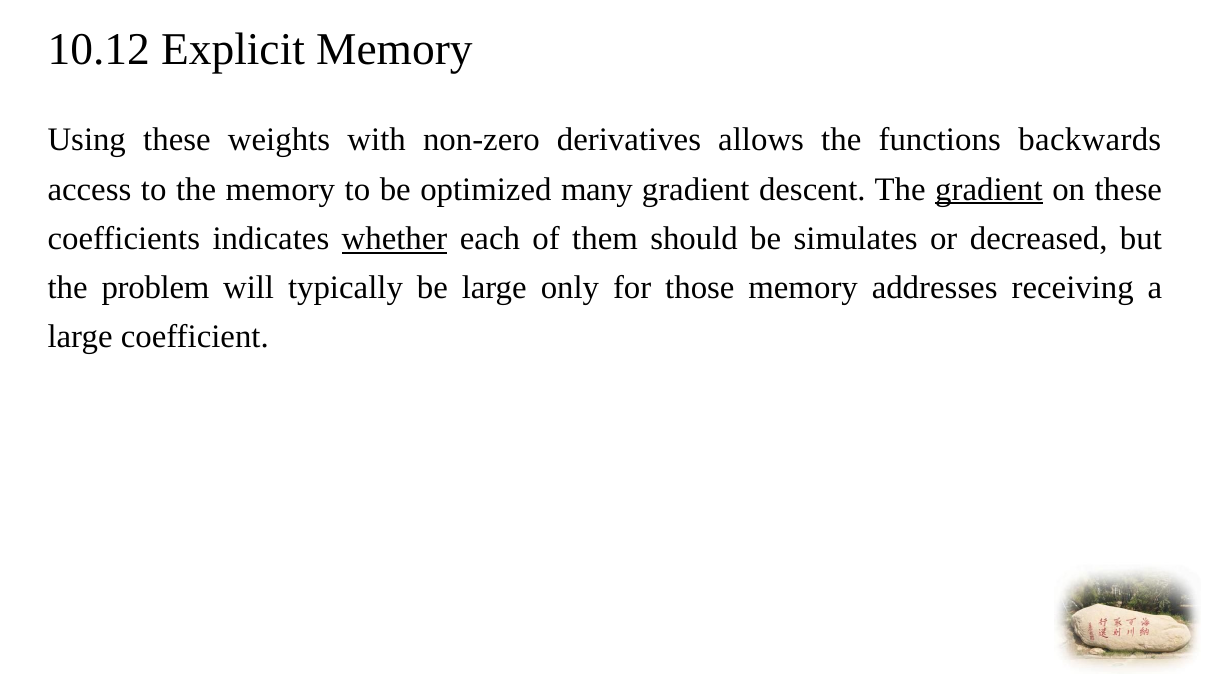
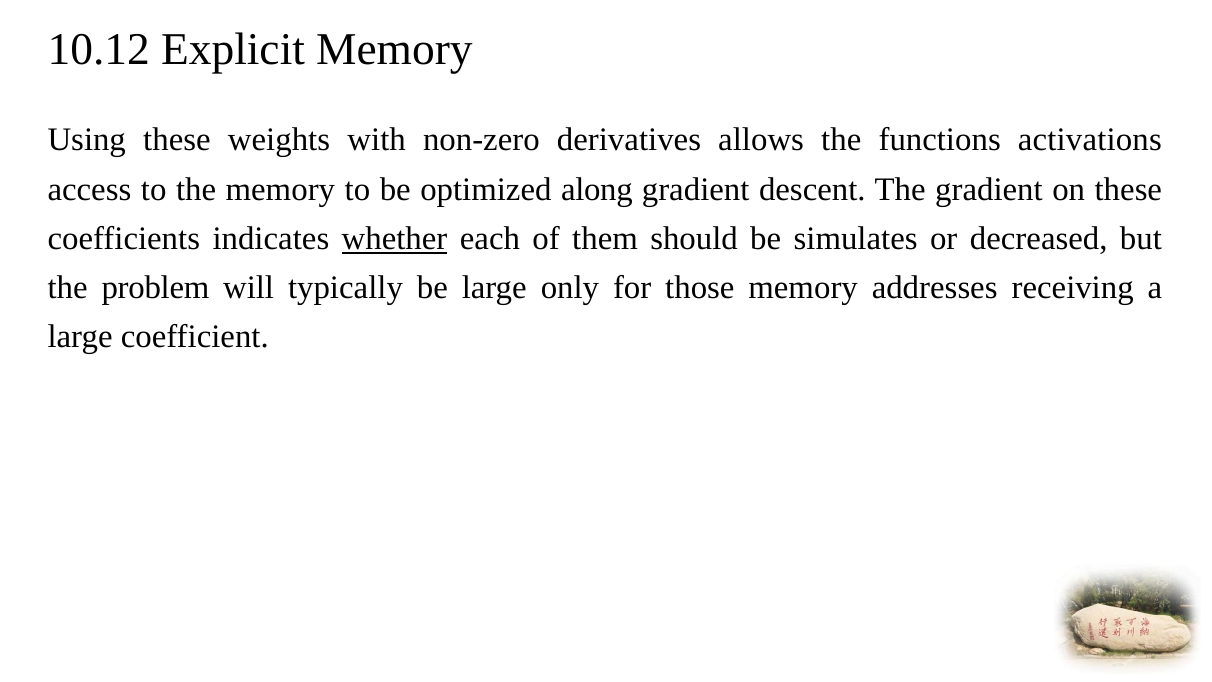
backwards: backwards -> activations
many: many -> along
gradient at (989, 189) underline: present -> none
